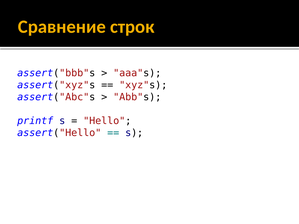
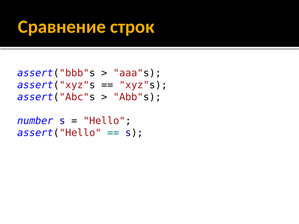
printf: printf -> number
